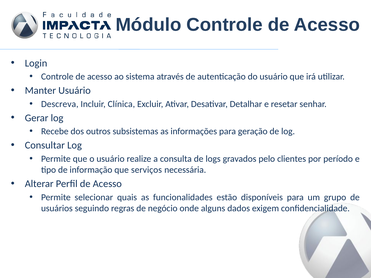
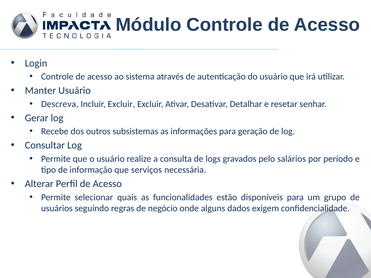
Incluir Clínica: Clínica -> Excluir
clientes: clientes -> salários
